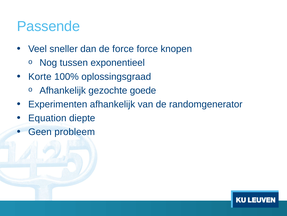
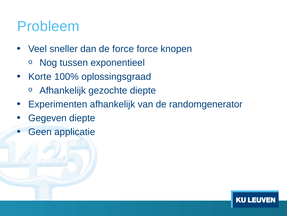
Passende: Passende -> Probleem
gezochte goede: goede -> diepte
Equation: Equation -> Gegeven
probleem: probleem -> applicatie
